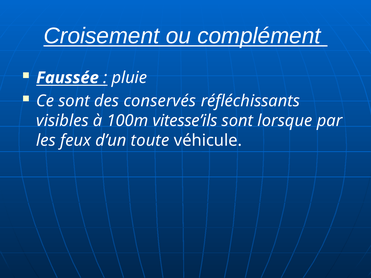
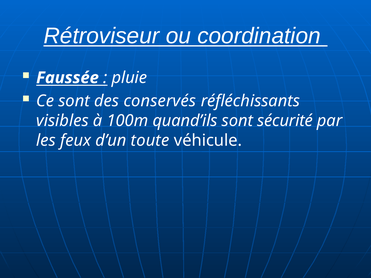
Croisement: Croisement -> Rétroviseur
complément: complément -> coordination
vitesse’ils: vitesse’ils -> quand’ils
lorsque: lorsque -> sécurité
